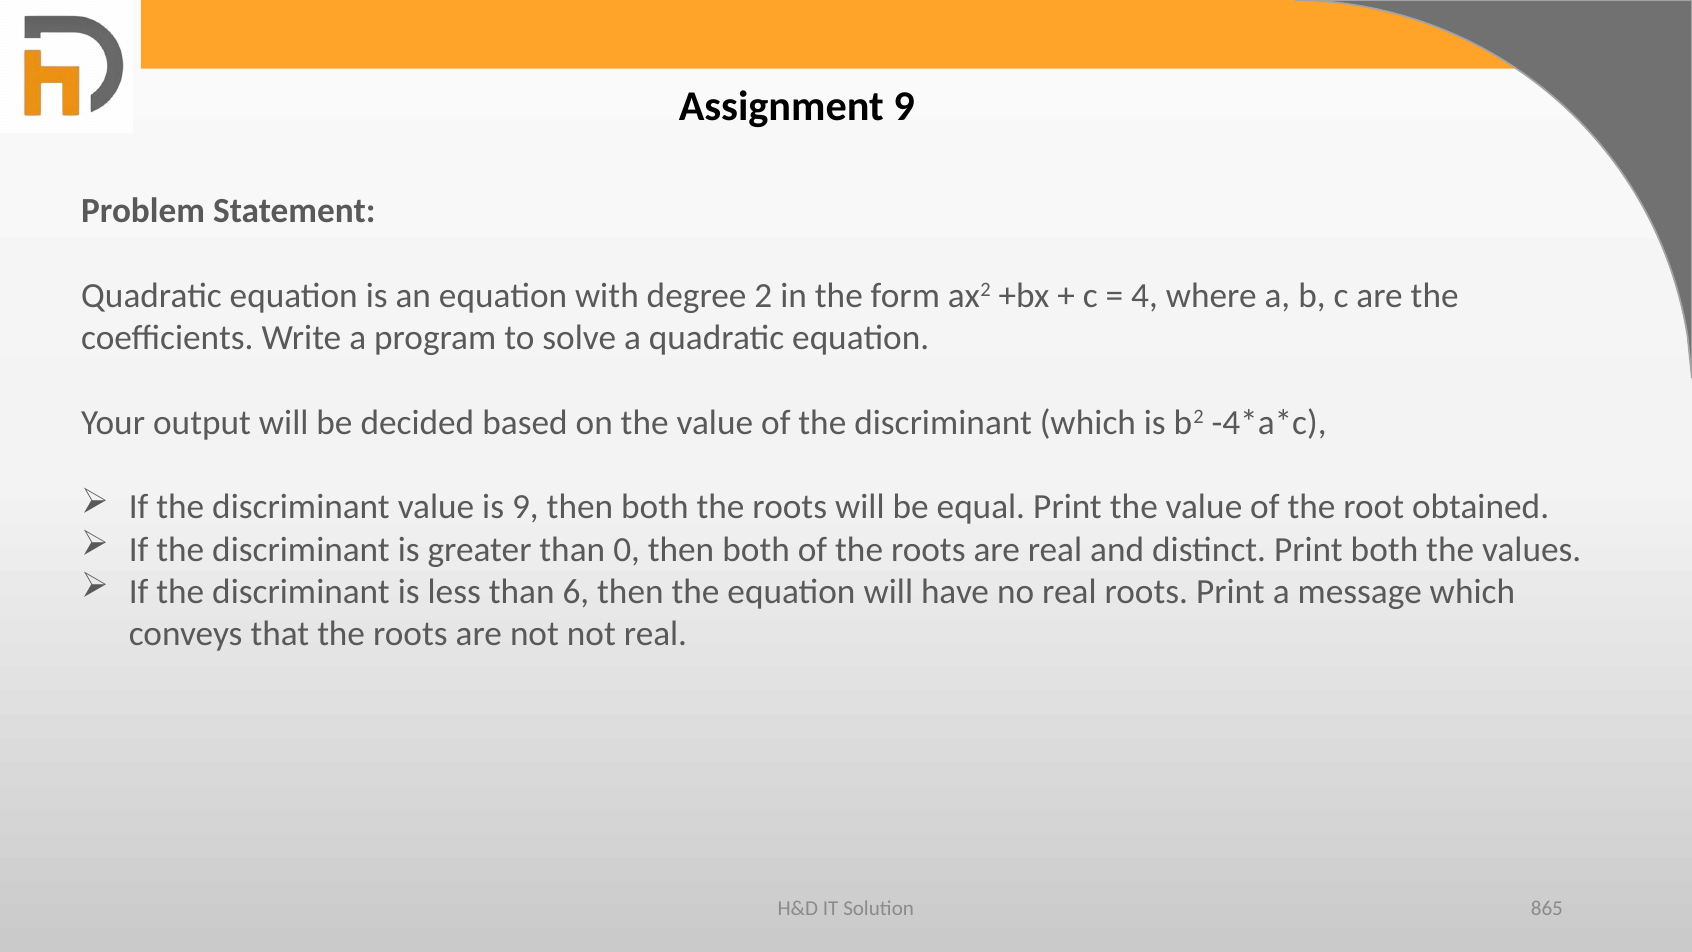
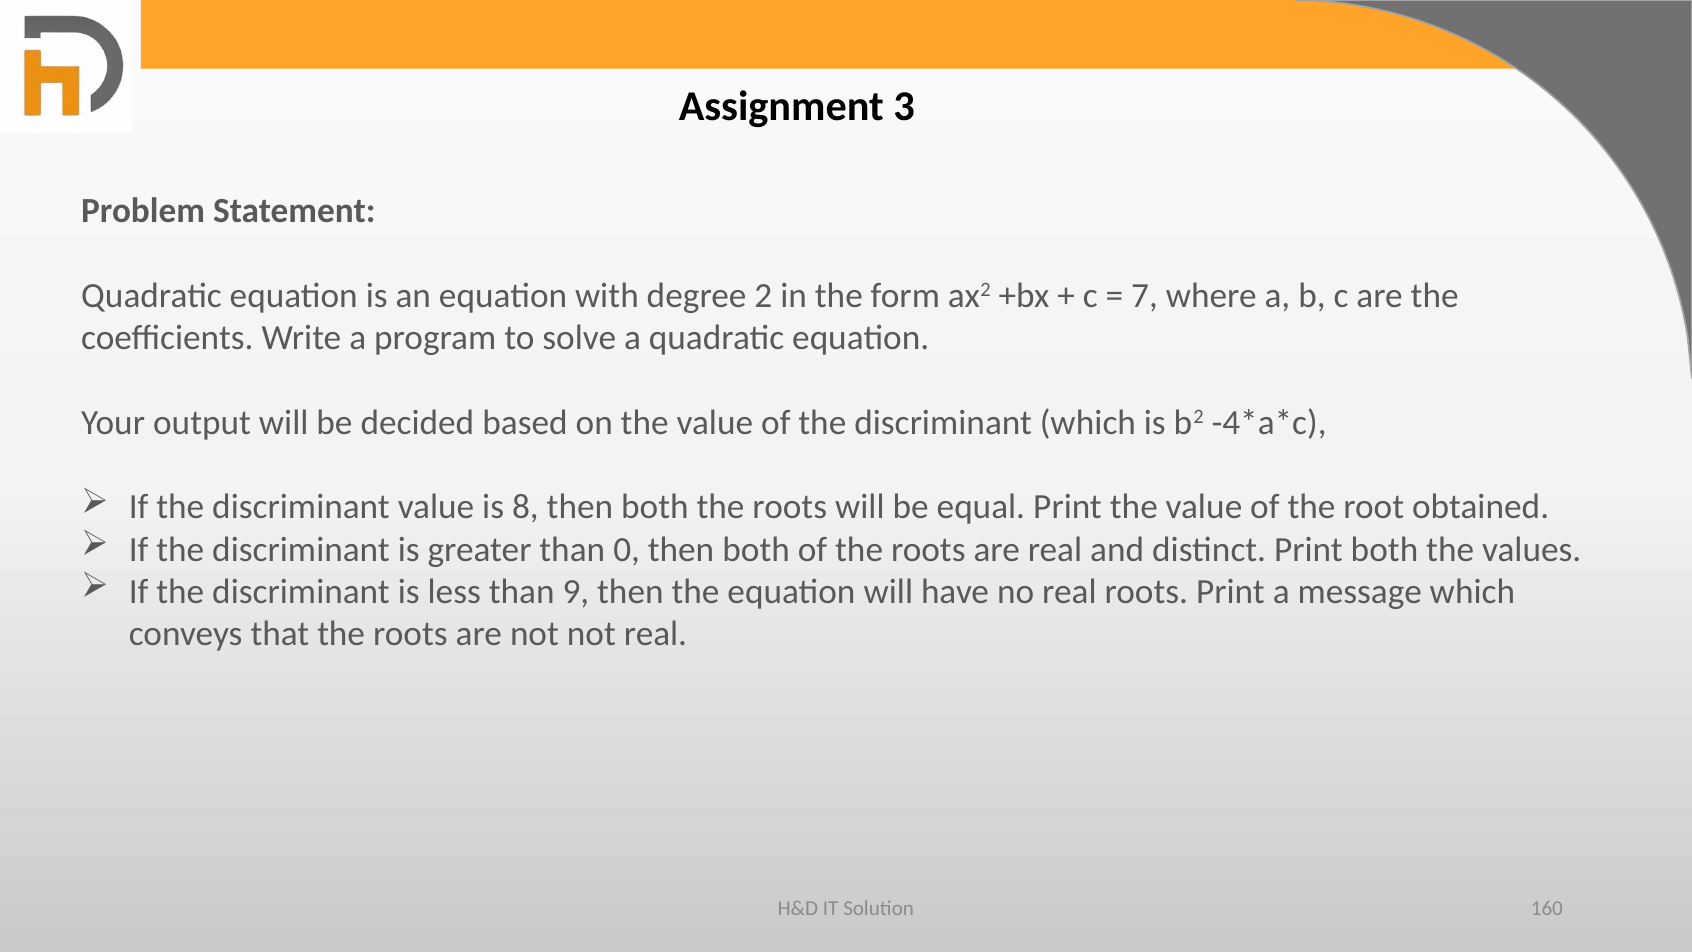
Assignment 9: 9 -> 3
4: 4 -> 7
is 9: 9 -> 8
6: 6 -> 9
865: 865 -> 160
